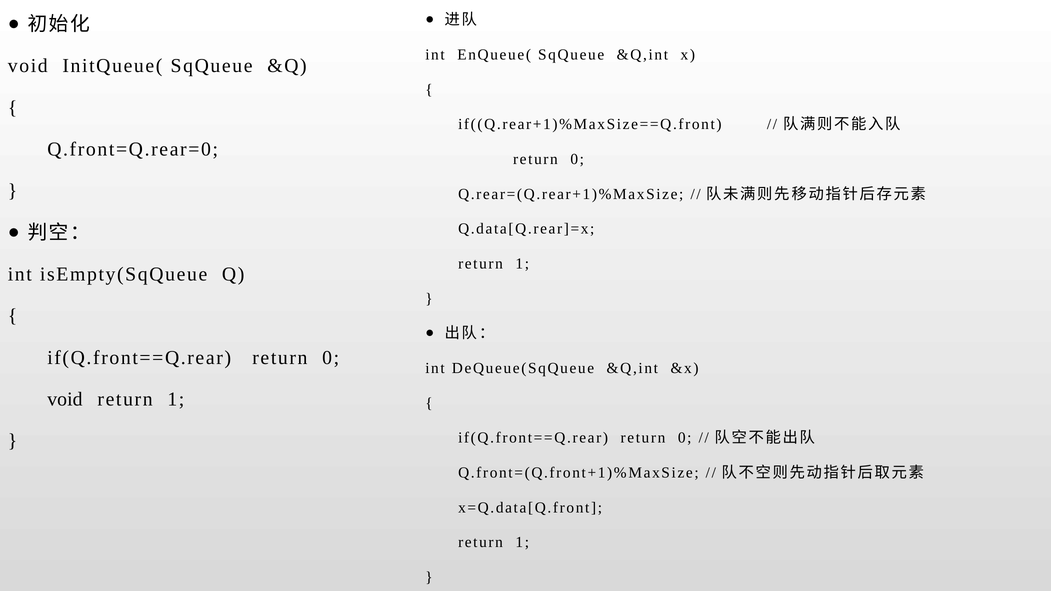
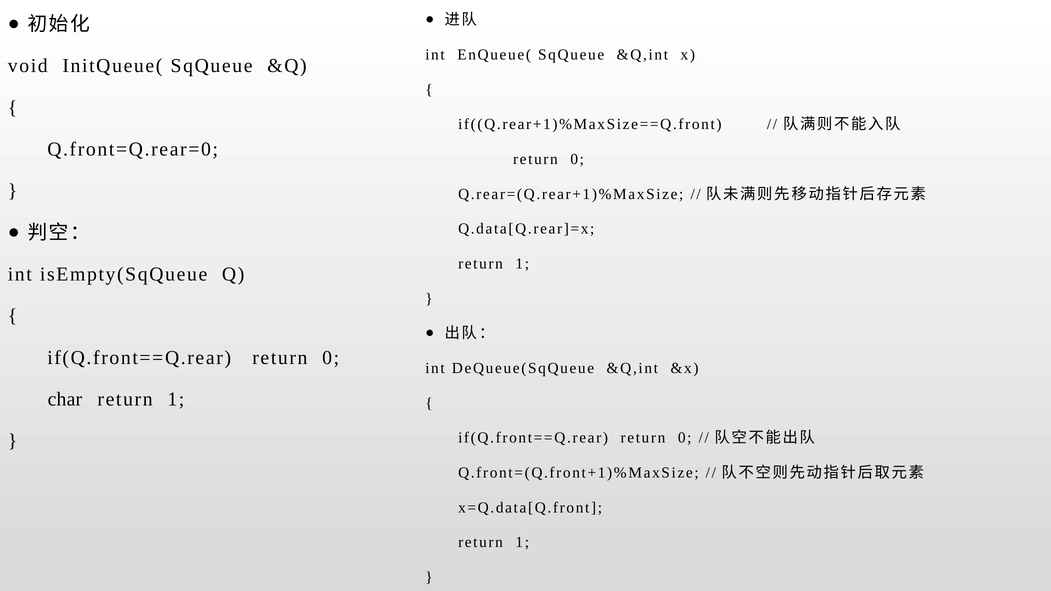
void at (65, 399): void -> char
